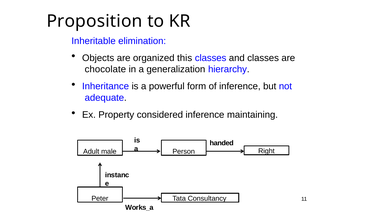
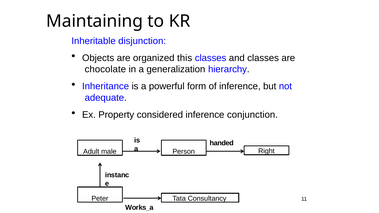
Proposition: Proposition -> Maintaining
elimination: elimination -> disjunction
maintaining: maintaining -> conjunction
